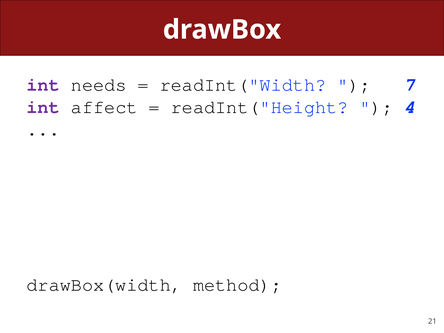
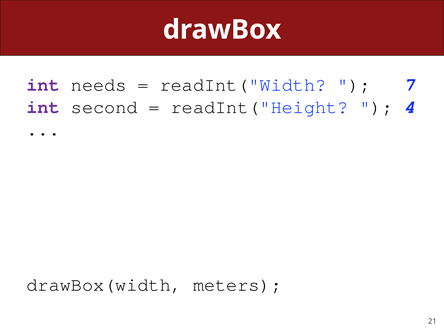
affect: affect -> second
method: method -> meters
